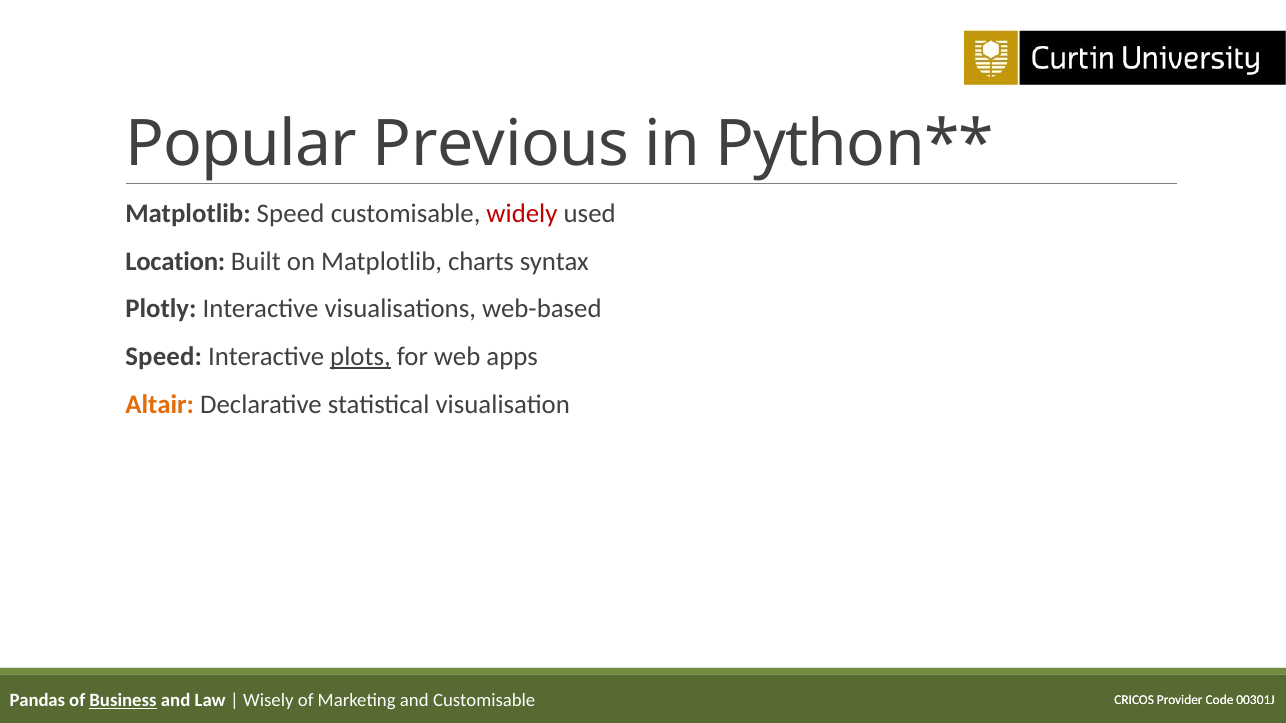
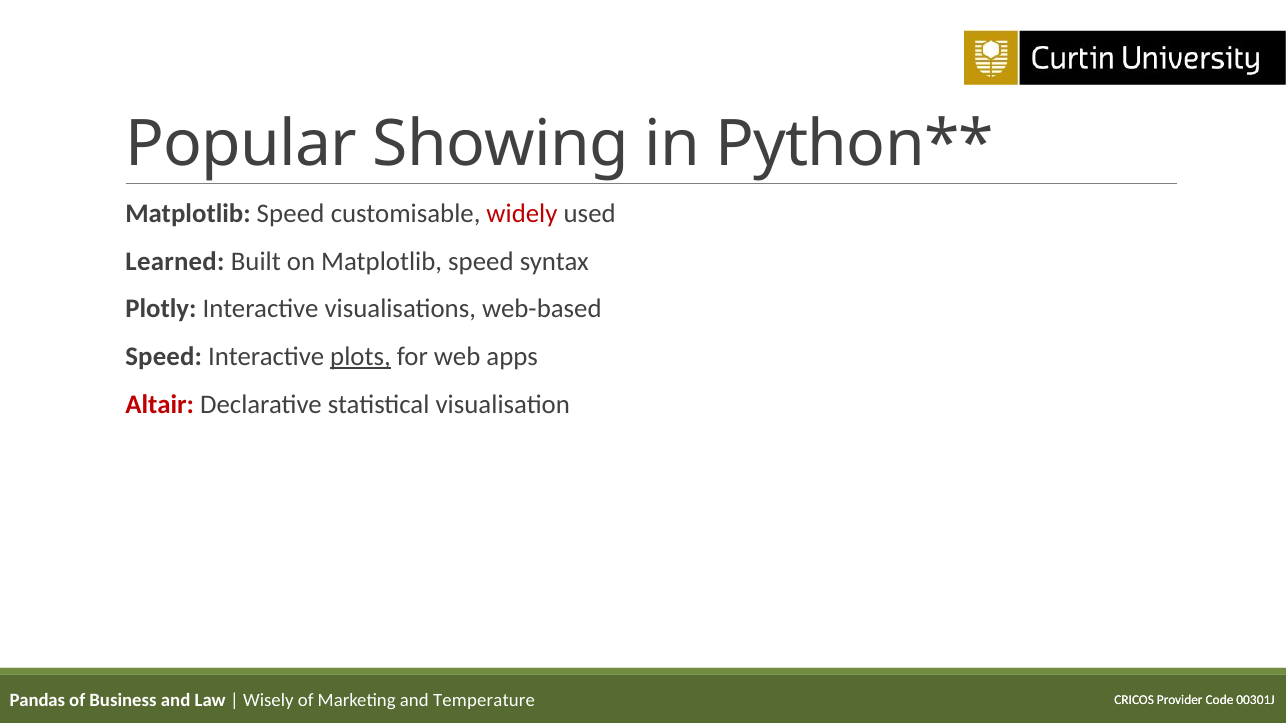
Previous: Previous -> Showing
Location: Location -> Learned
on Matplotlib charts: charts -> speed
Altair colour: orange -> red
Business underline: present -> none
and Customisable: Customisable -> Temperature
